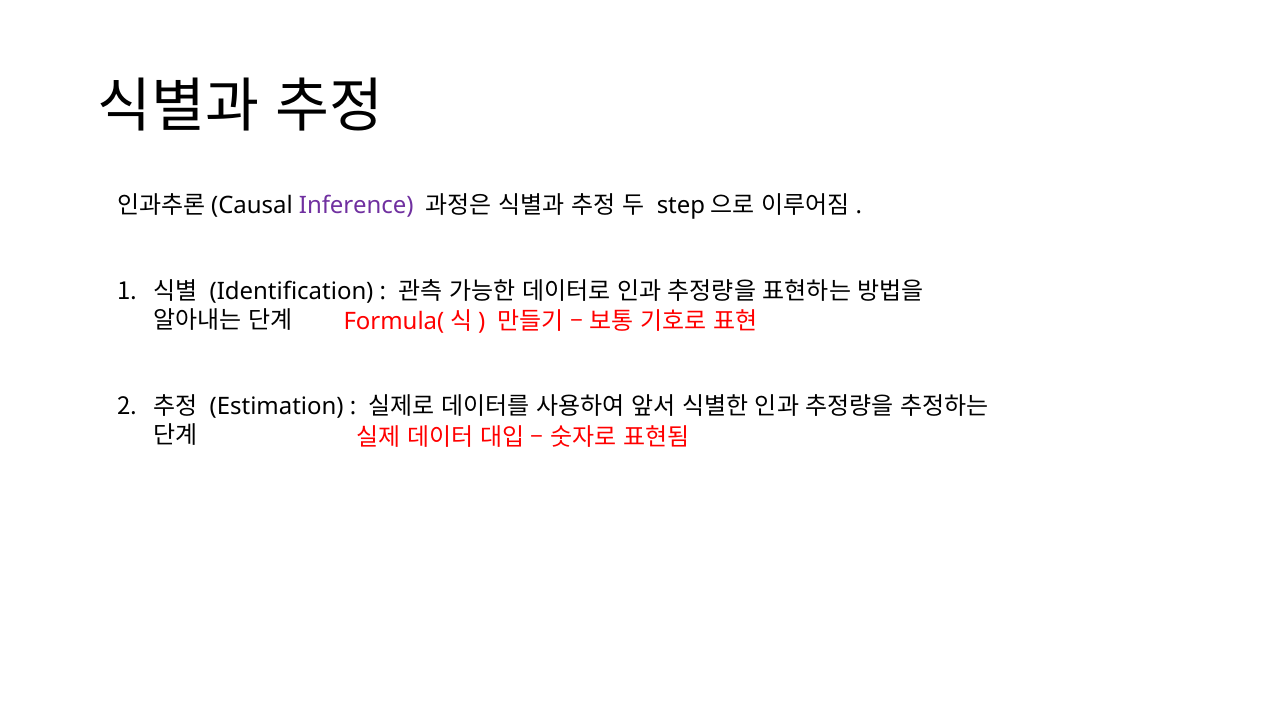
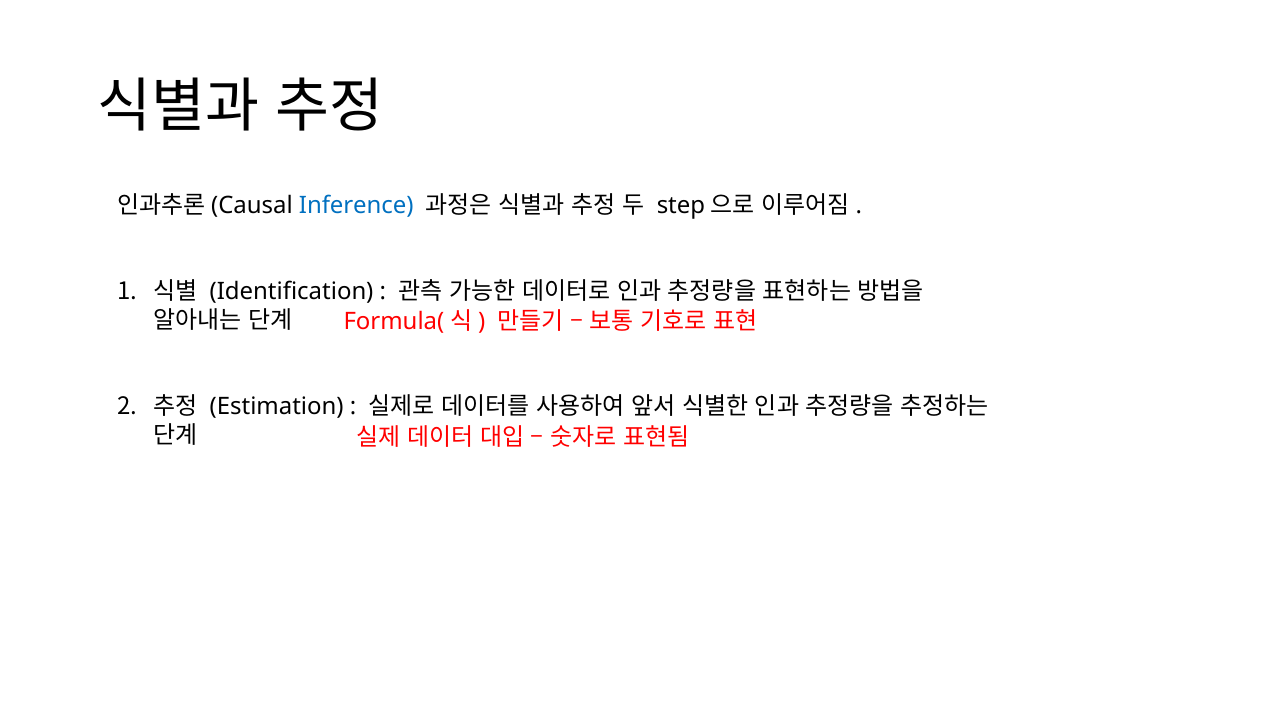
Inference colour: purple -> blue
